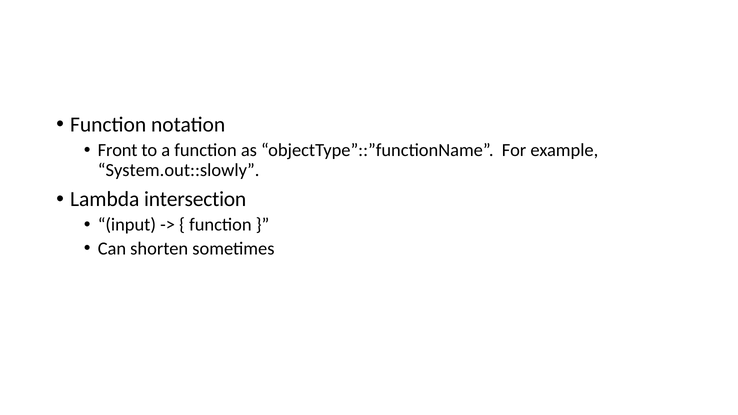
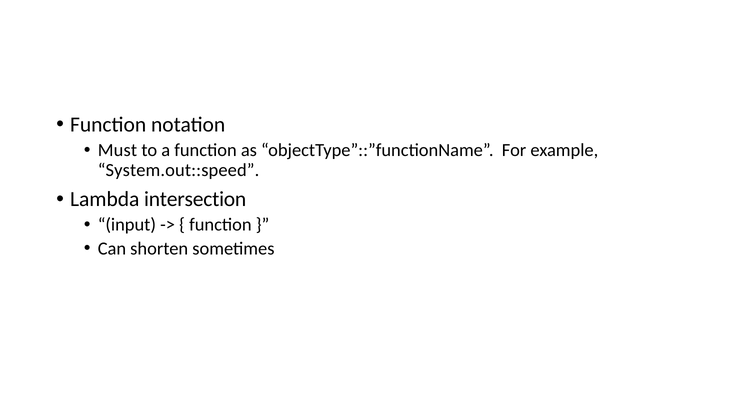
Front: Front -> Must
System.out::slowly: System.out::slowly -> System.out::speed
